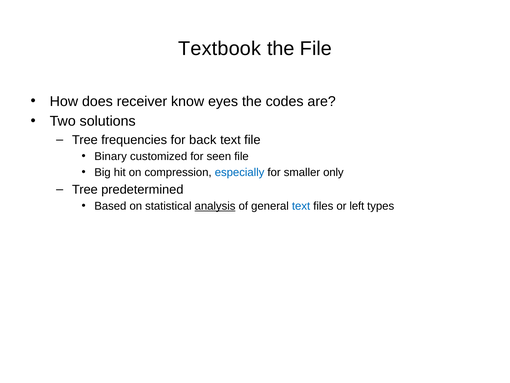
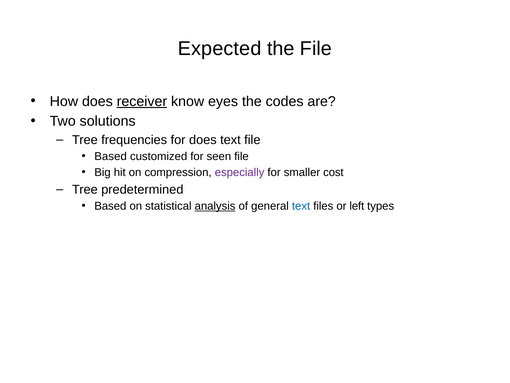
Textbook: Textbook -> Expected
receiver underline: none -> present
for back: back -> does
Binary at (111, 156): Binary -> Based
especially colour: blue -> purple
only: only -> cost
